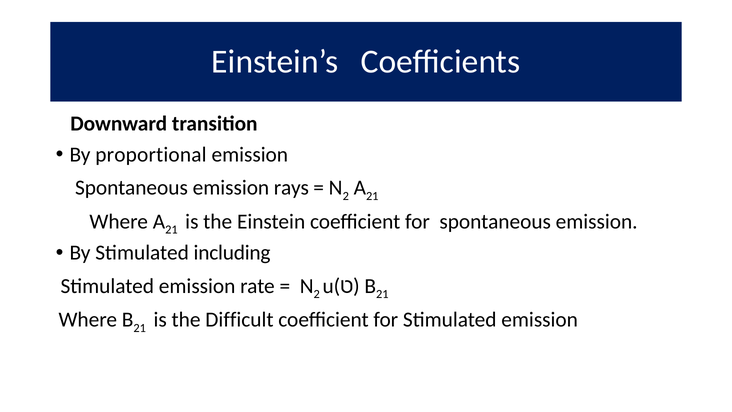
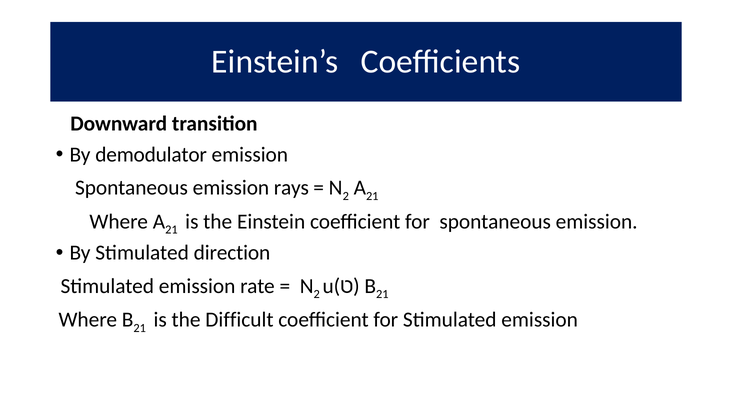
proportional: proportional -> demodulator
including: including -> direction
